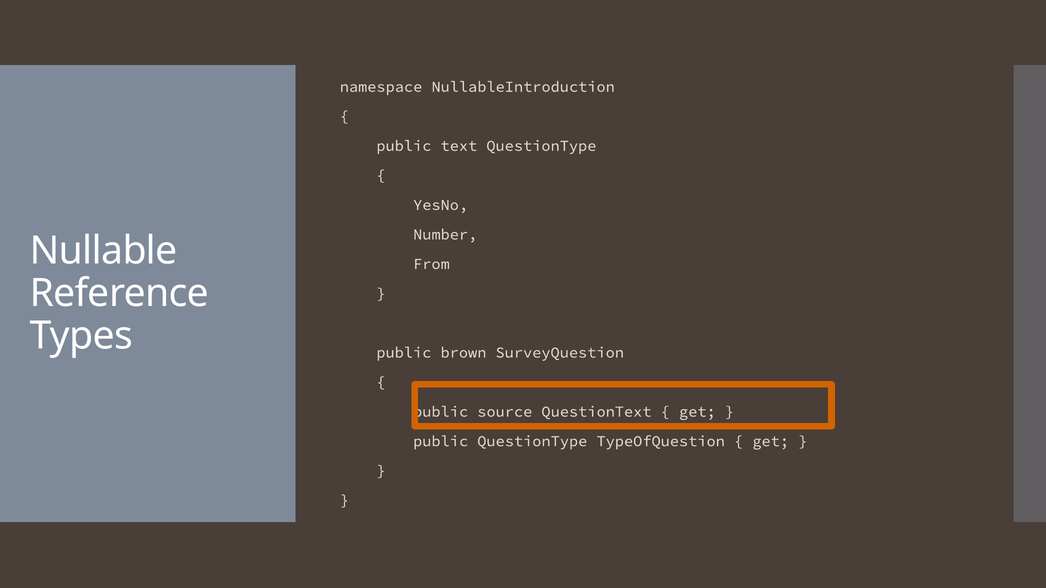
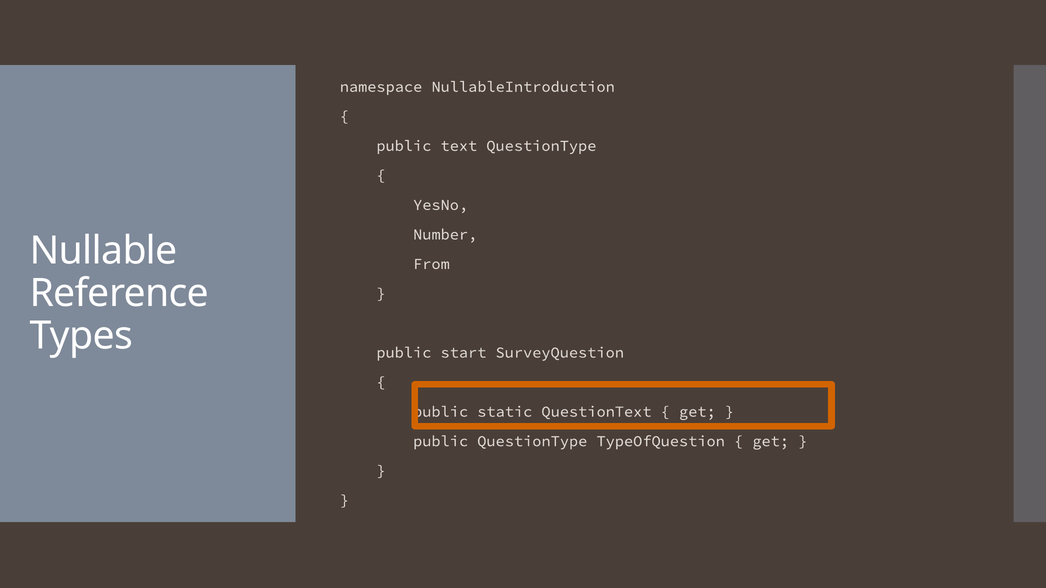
brown: brown -> start
source: source -> static
